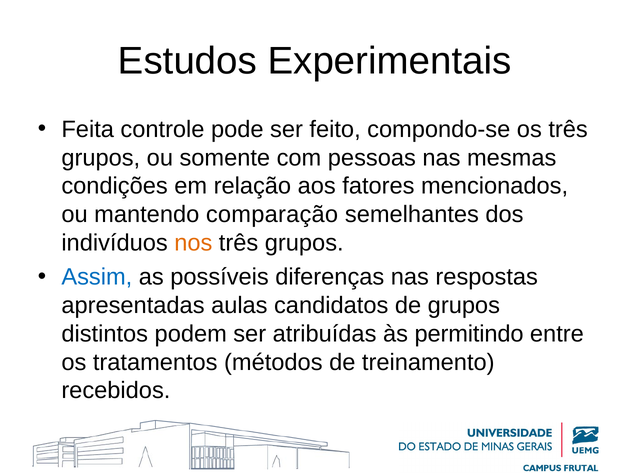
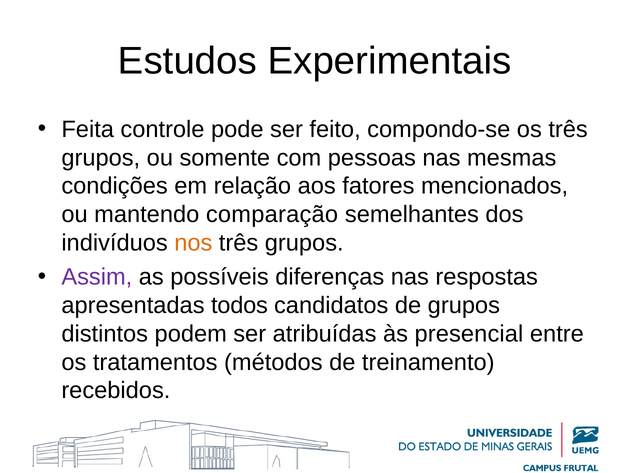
Assim colour: blue -> purple
aulas: aulas -> todos
permitindo: permitindo -> presencial
